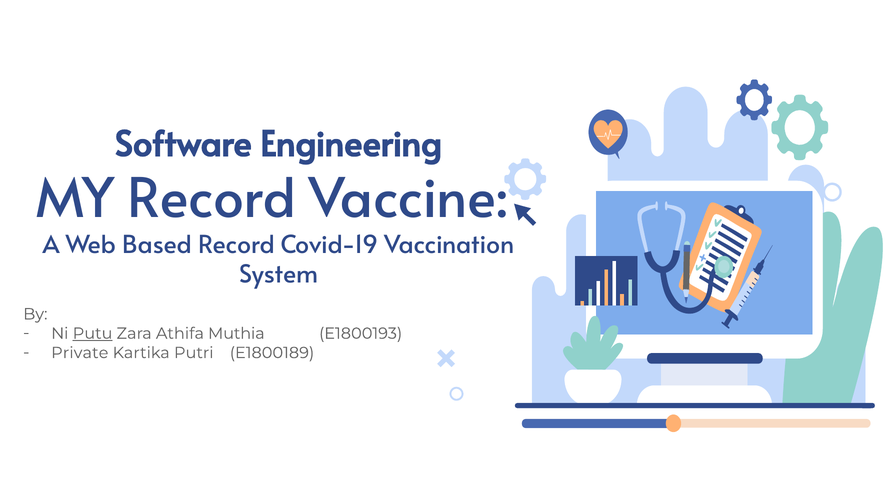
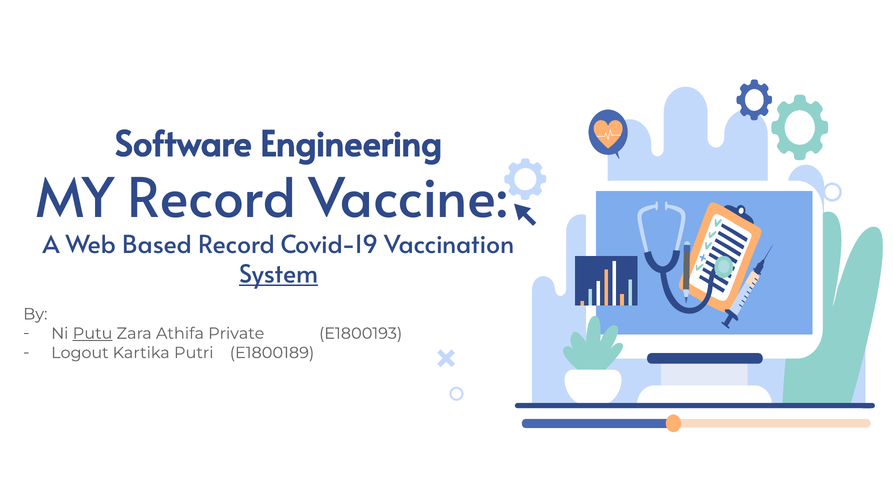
System underline: none -> present
Muthia: Muthia -> Private
Private: Private -> Logout
